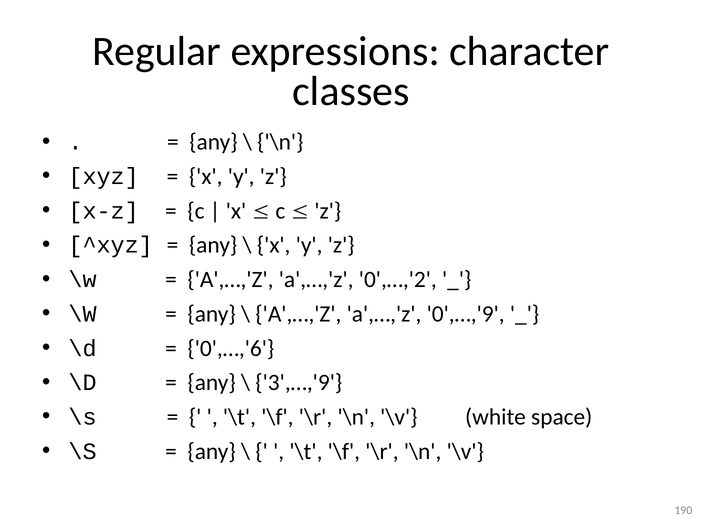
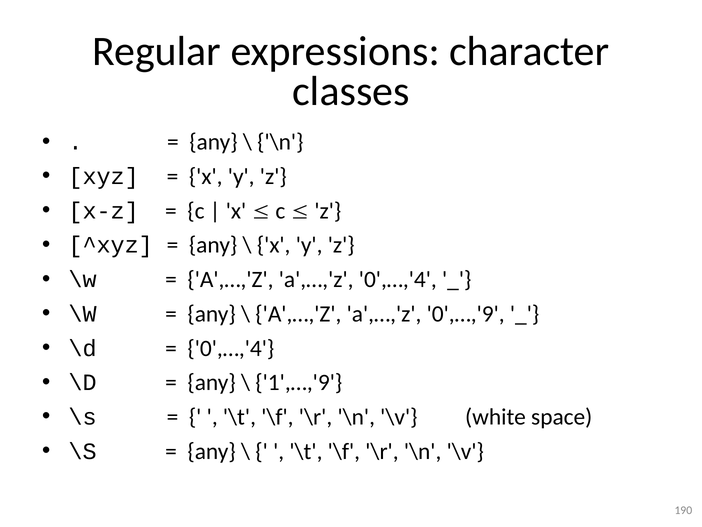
a',…,'z 0',…,'2: 0',…,'2 -> 0',…,'4
0',…,'6 at (231, 348): 0',…,'6 -> 0',…,'4
3',…,'9: 3',…,'9 -> 1',…,'9
